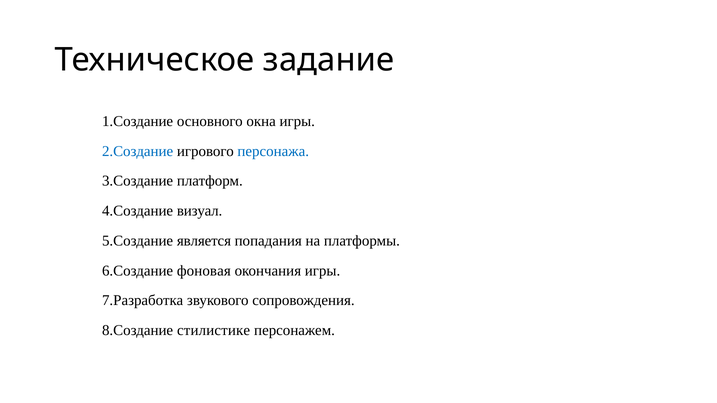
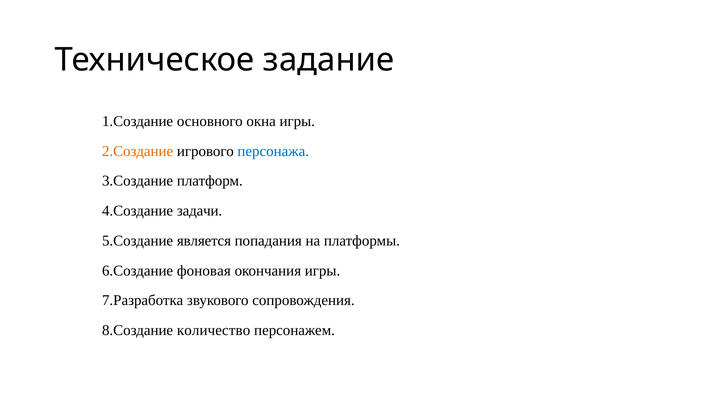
2.Создание colour: blue -> orange
визуал: визуал -> задачи
стилистике: стилистике -> количество
